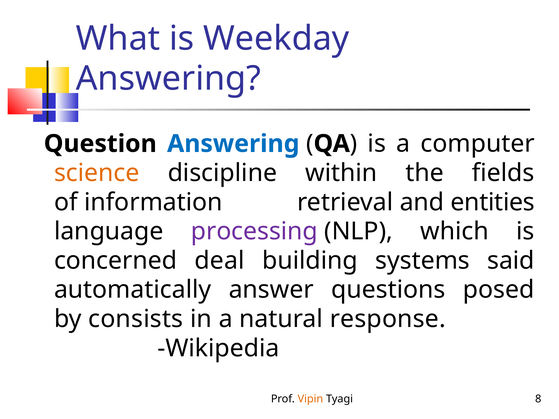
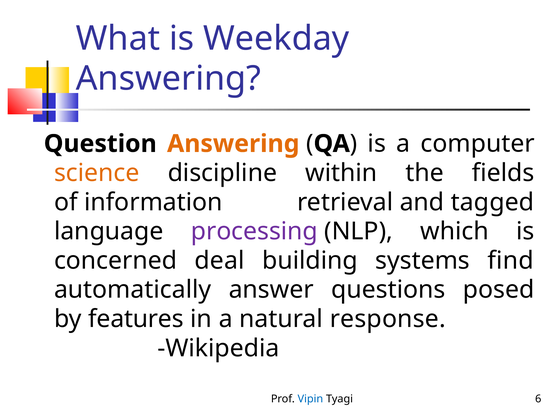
Answering at (233, 144) colour: blue -> orange
entities: entities -> tagged
said: said -> find
consists: consists -> features
Vipin colour: orange -> blue
8: 8 -> 6
